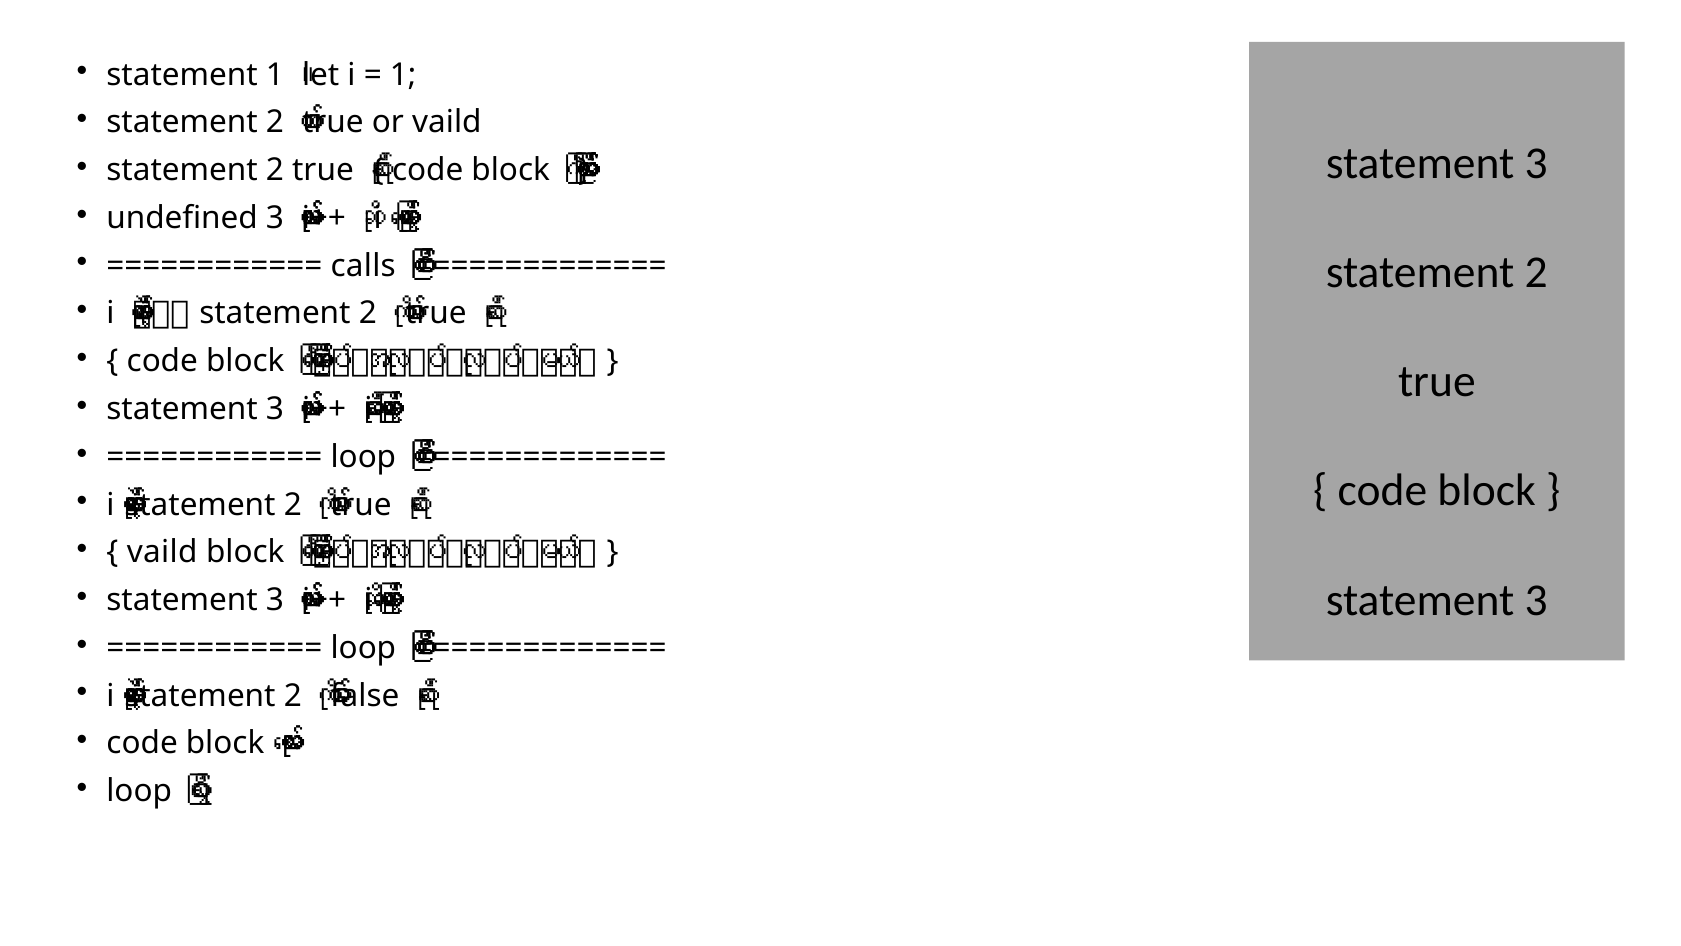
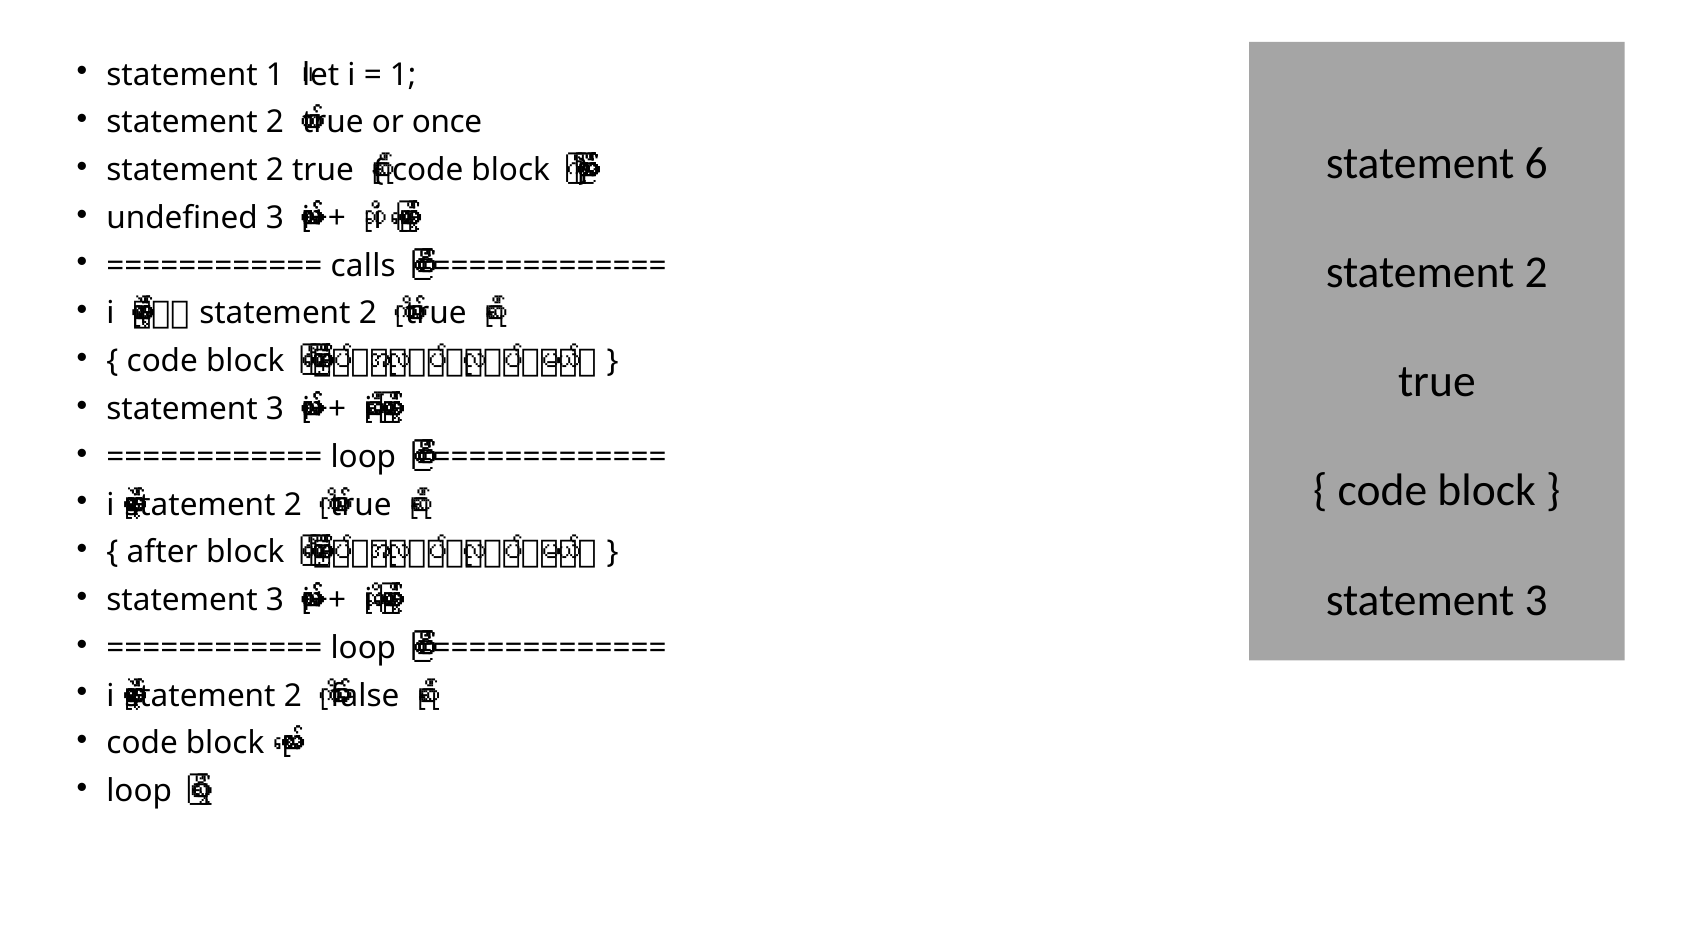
or vaild: vaild -> once
3 at (1536, 163): 3 -> 6
vaild at (162, 552): vaild -> after
